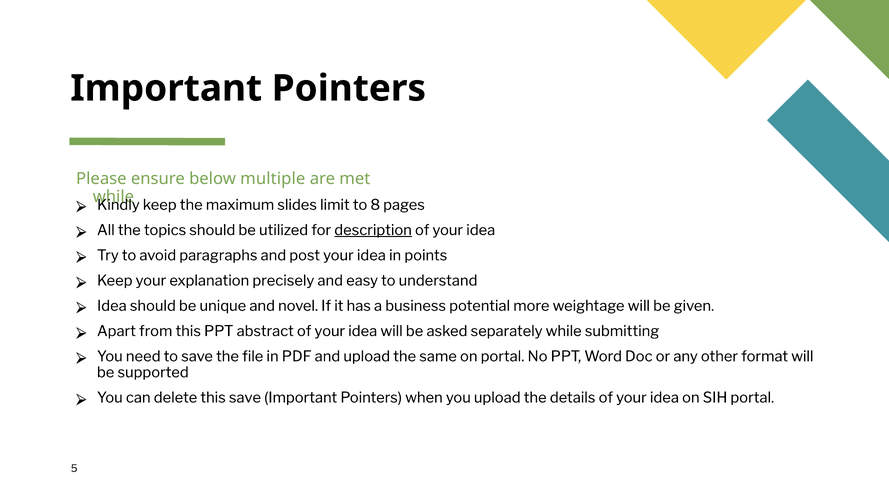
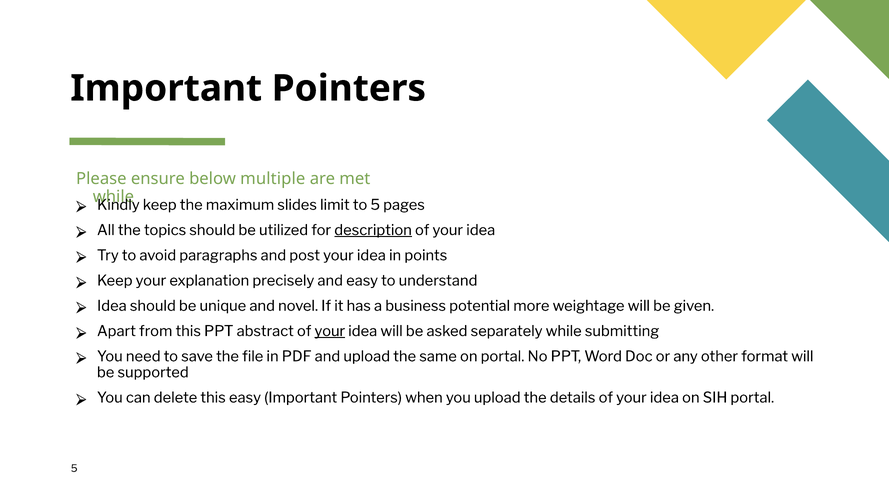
to 8: 8 -> 5
your at (330, 331) underline: none -> present
this save: save -> easy
